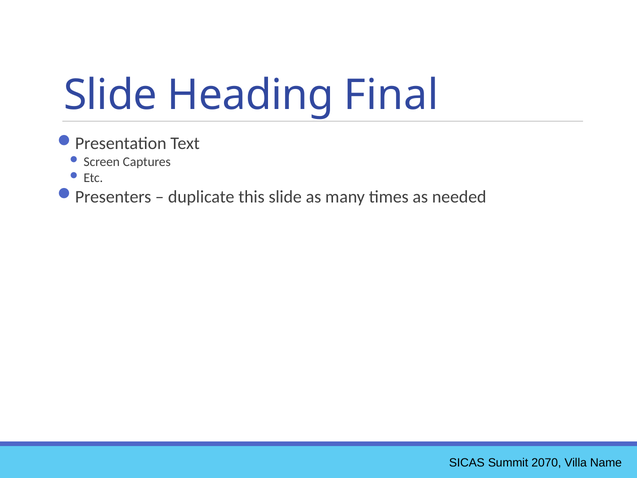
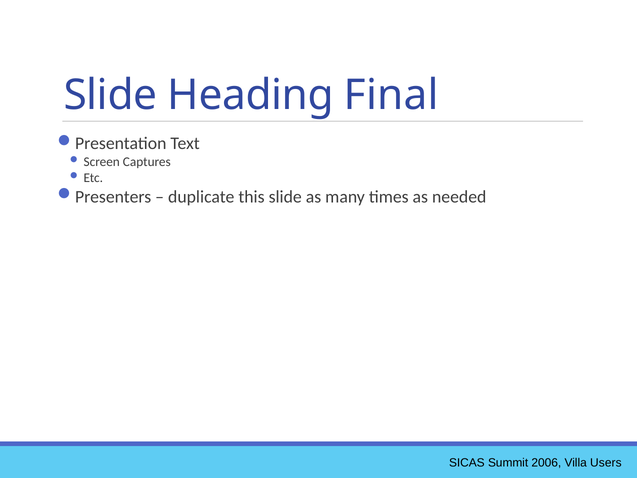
2070: 2070 -> 2006
Name: Name -> Users
